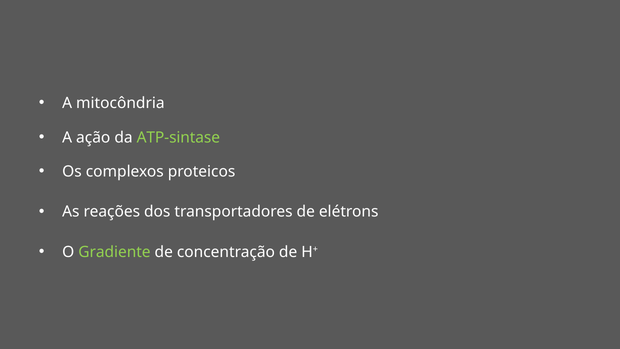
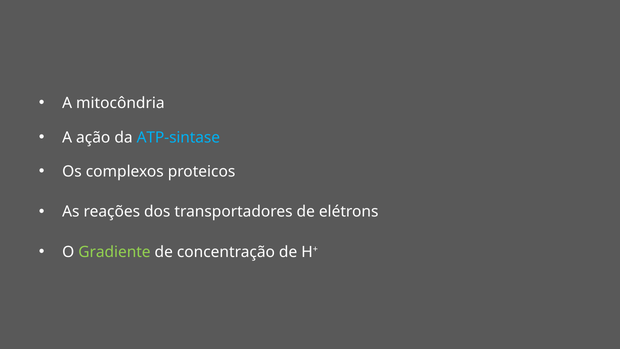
ATP-sintase colour: light green -> light blue
